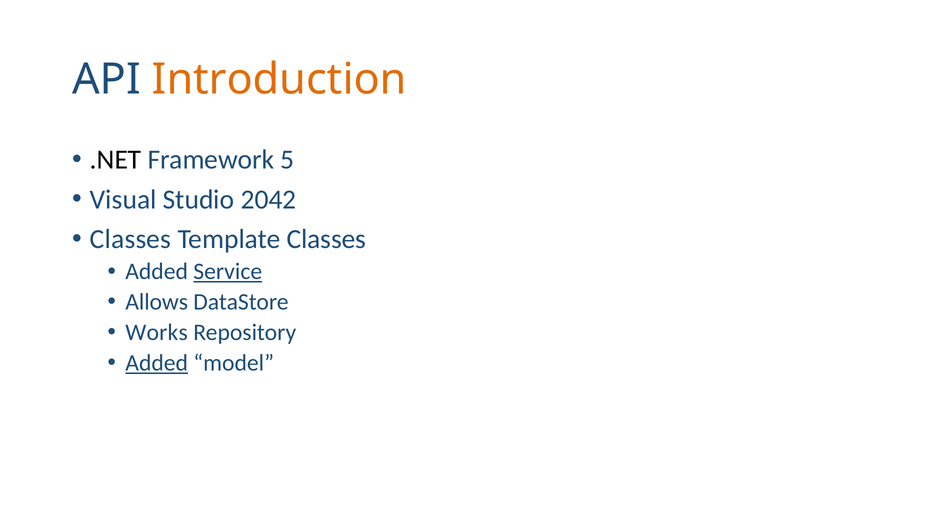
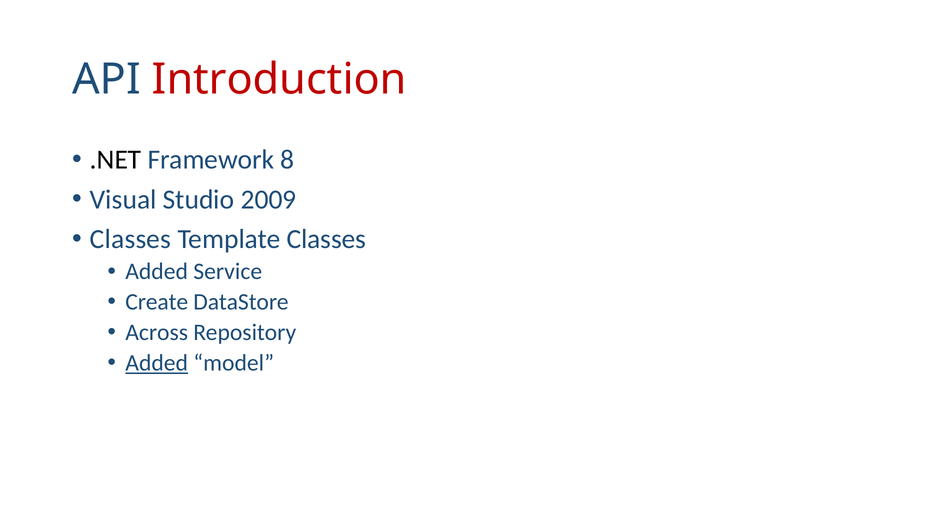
Introduction colour: orange -> red
5: 5 -> 8
2042: 2042 -> 2009
Service underline: present -> none
Allows: Allows -> Create
Works: Works -> Across
